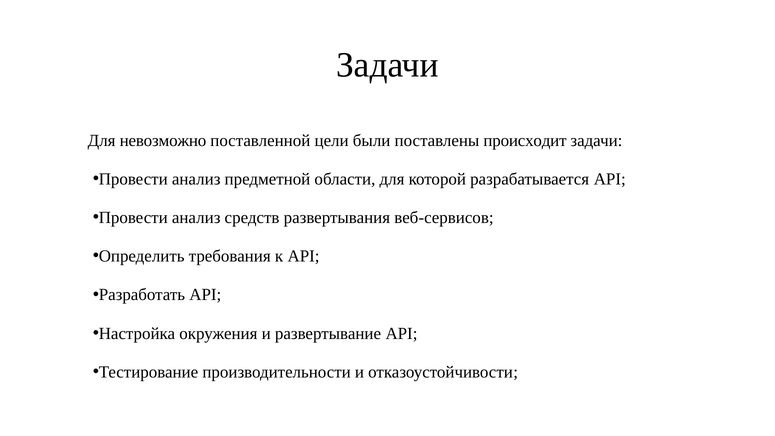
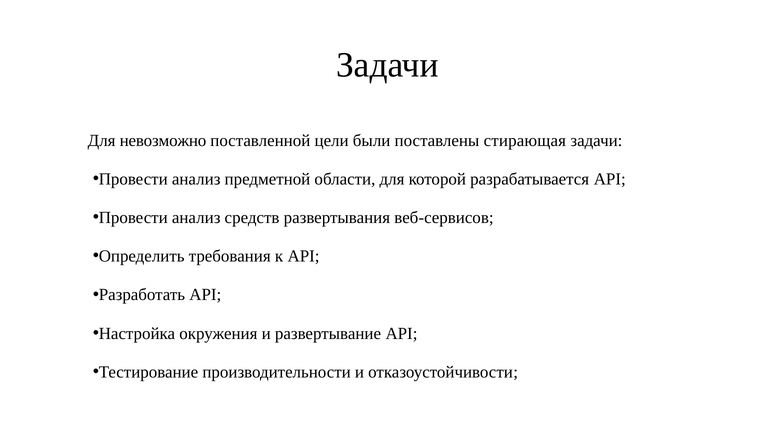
происходит: происходит -> стирающая
